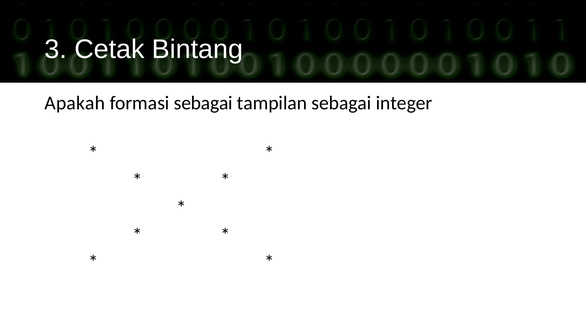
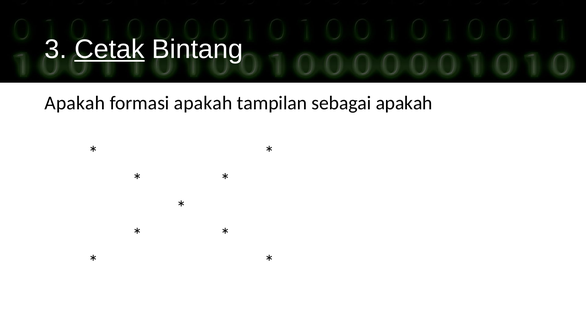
Cetak underline: none -> present
formasi sebagai: sebagai -> apakah
sebagai integer: integer -> apakah
